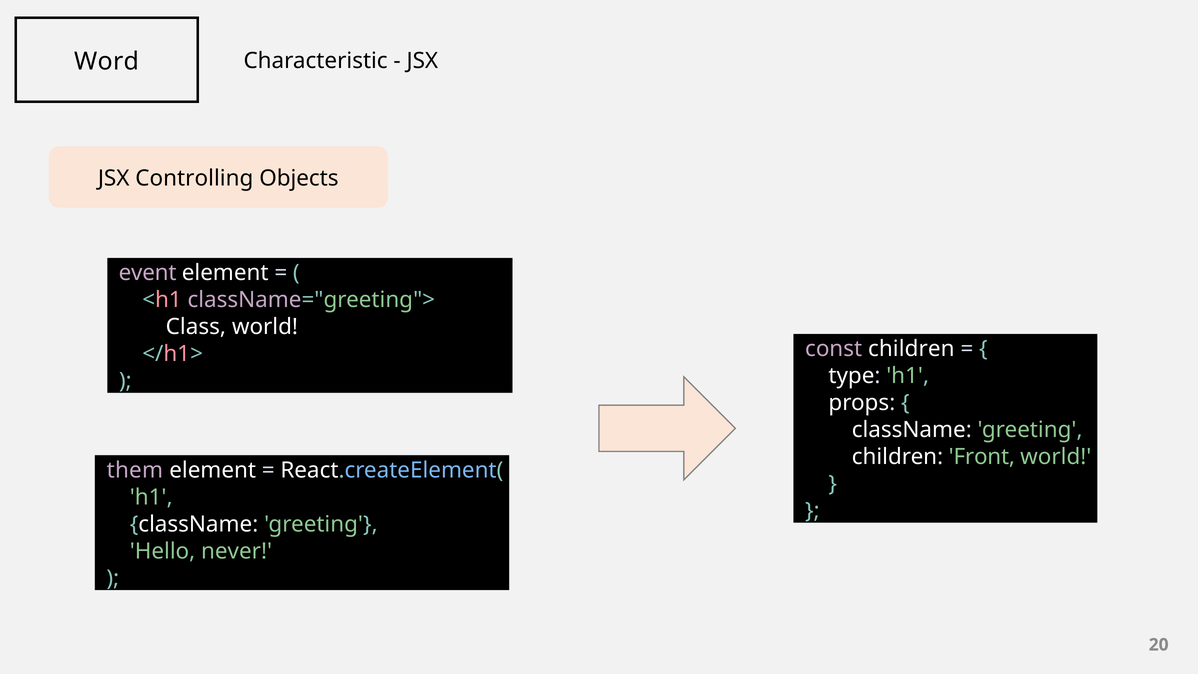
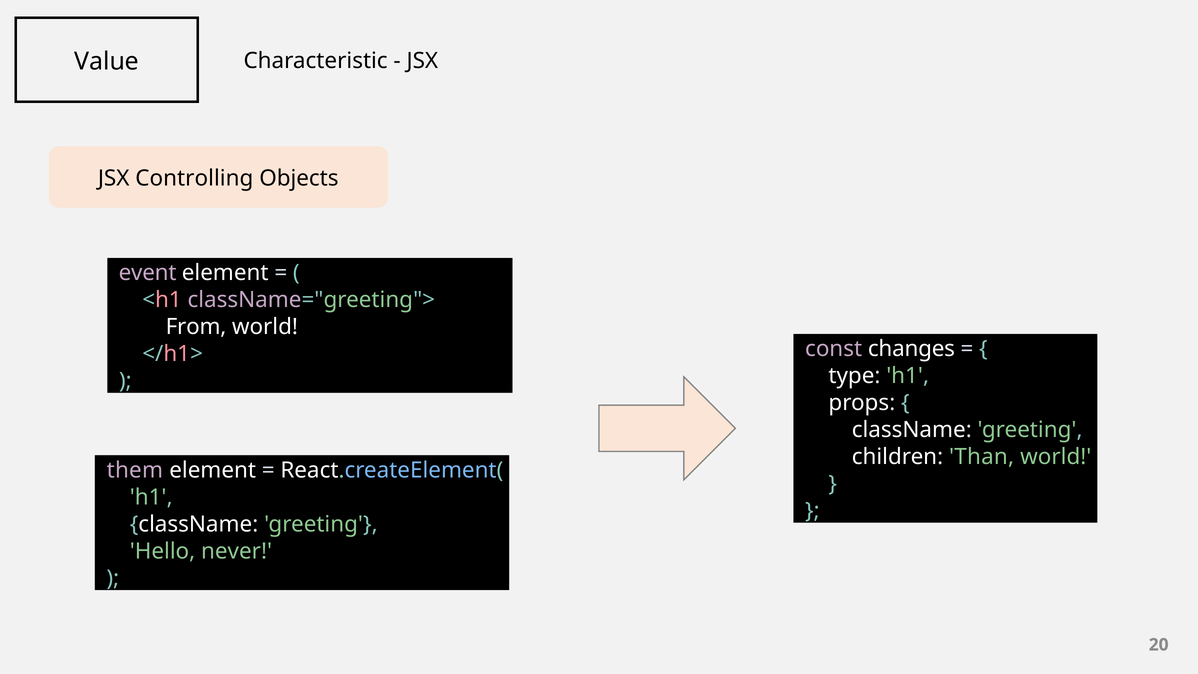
Word: Word -> Value
Class: Class -> From
const children: children -> changes
Front: Front -> Than
